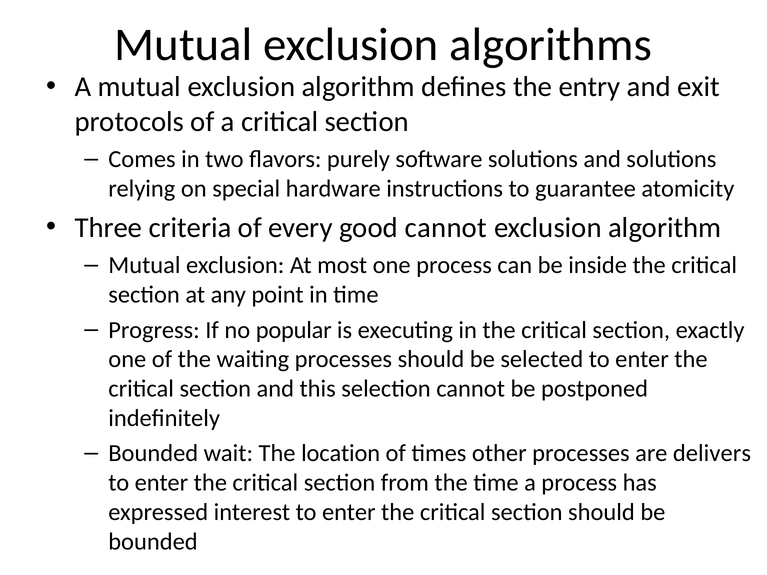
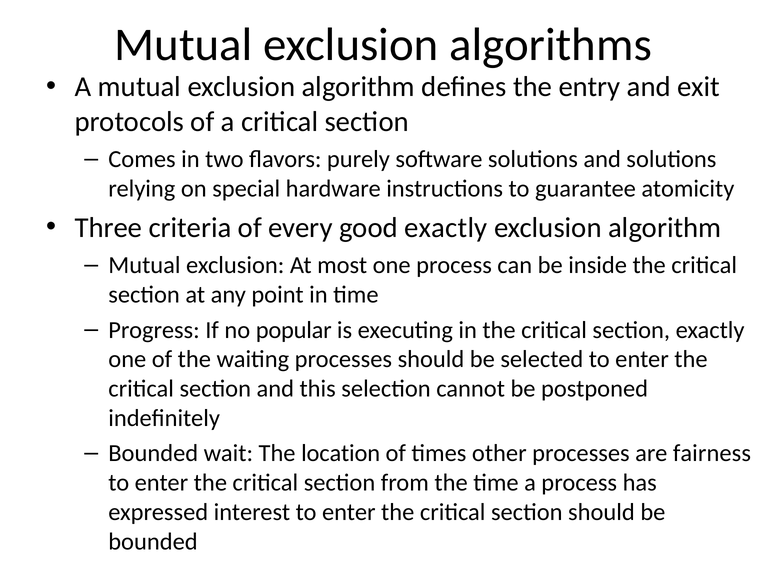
good cannot: cannot -> exactly
delivers: delivers -> fairness
